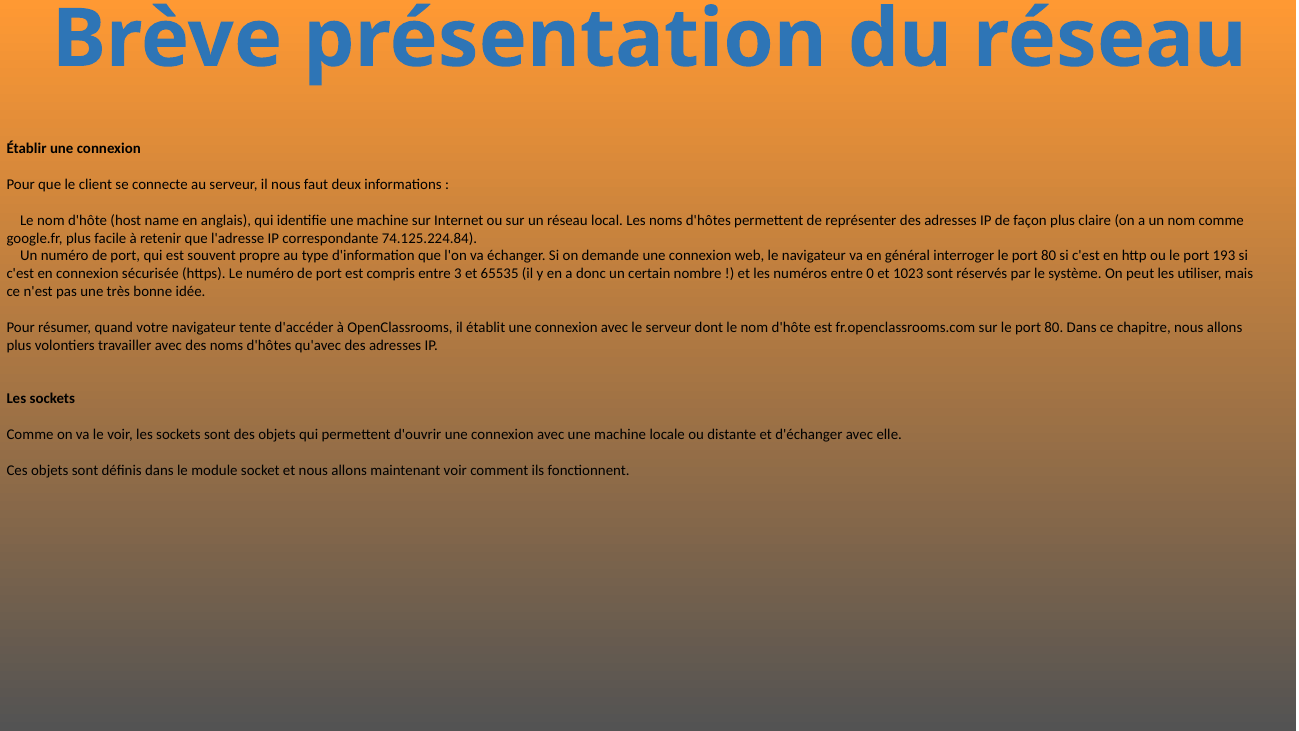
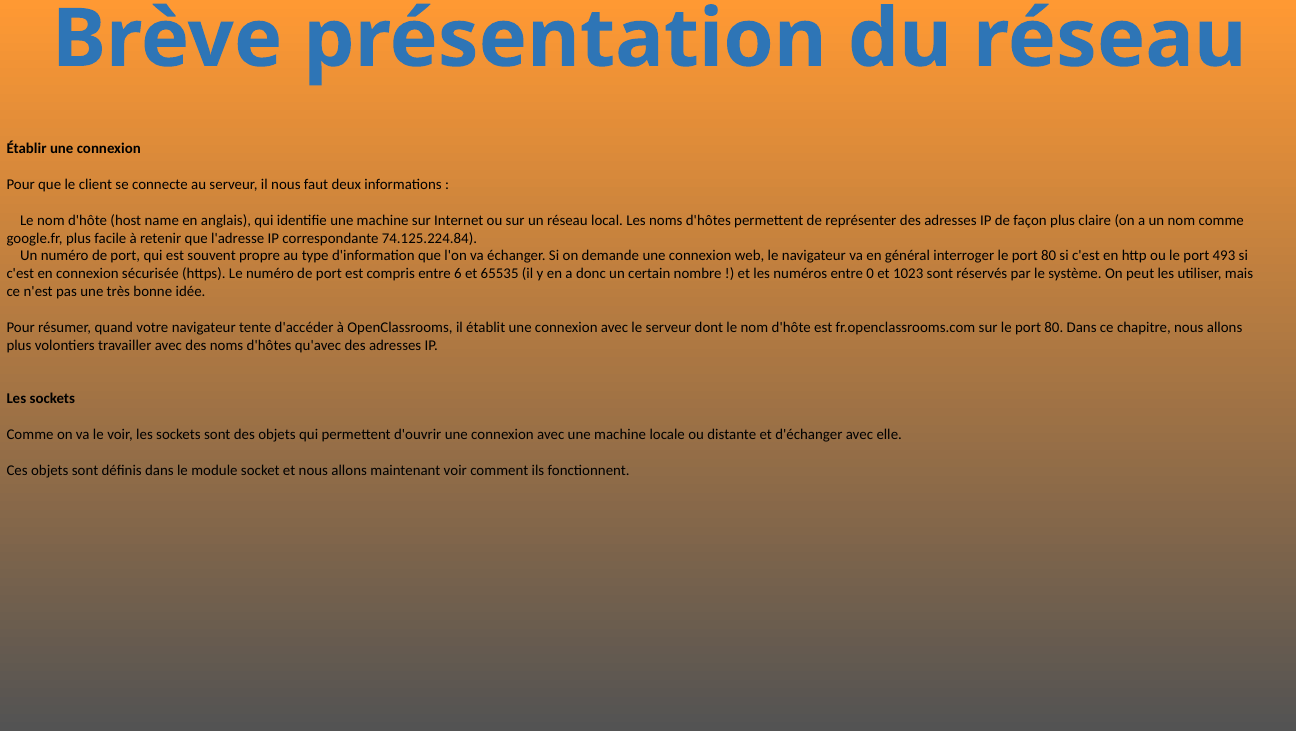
193: 193 -> 493
3: 3 -> 6
